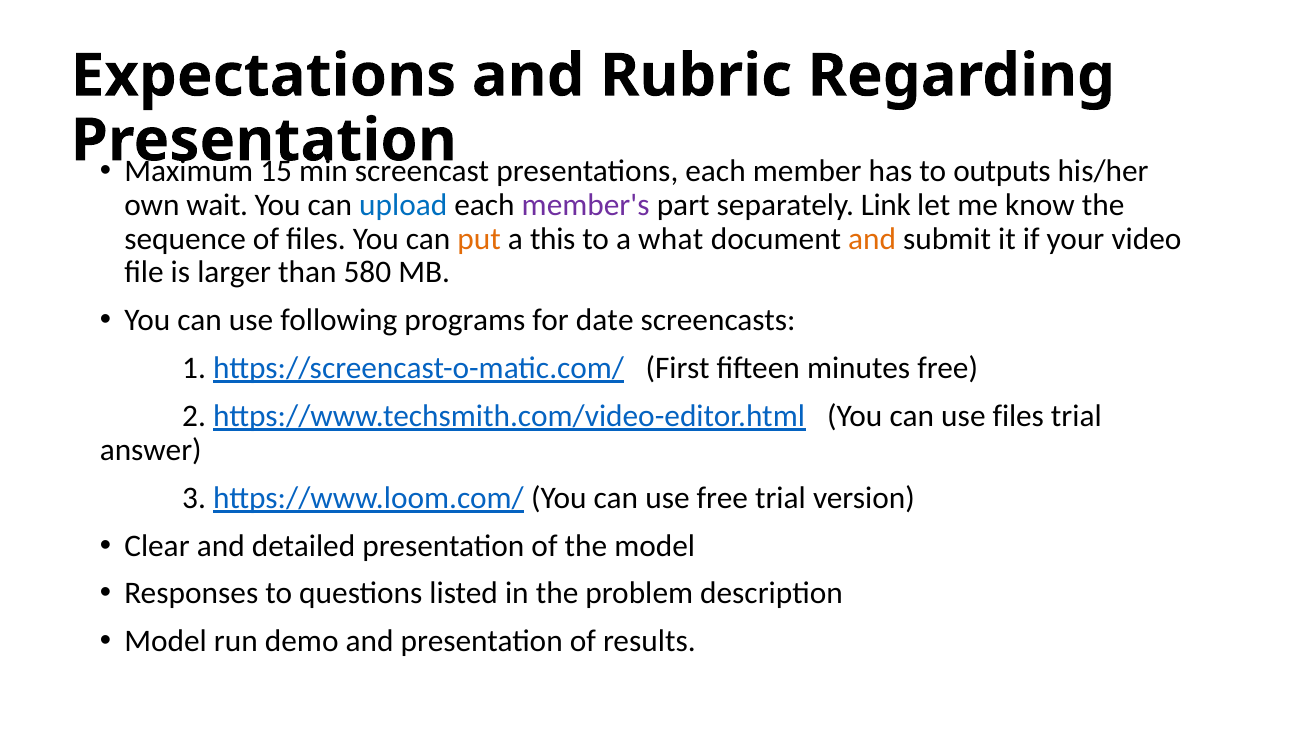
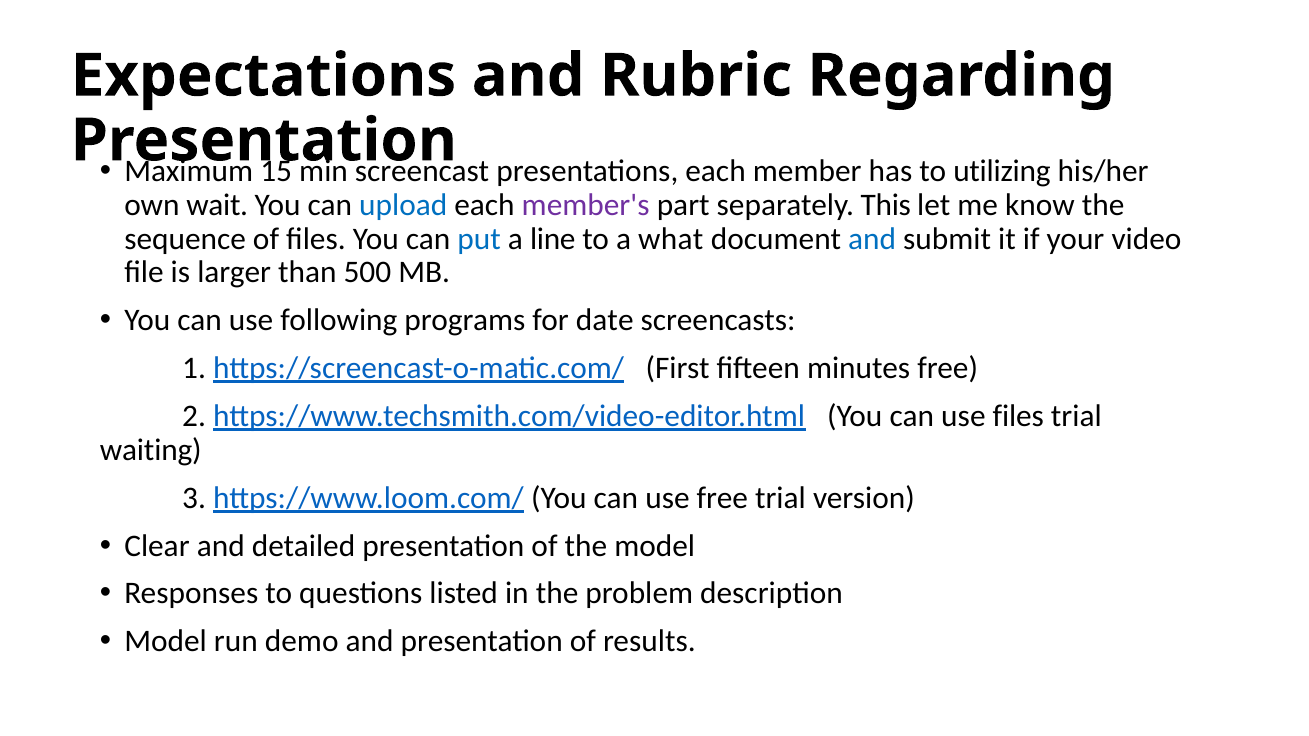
outputs: outputs -> utilizing
Link: Link -> This
put colour: orange -> blue
this: this -> line
and at (872, 239) colour: orange -> blue
580: 580 -> 500
answer: answer -> waiting
